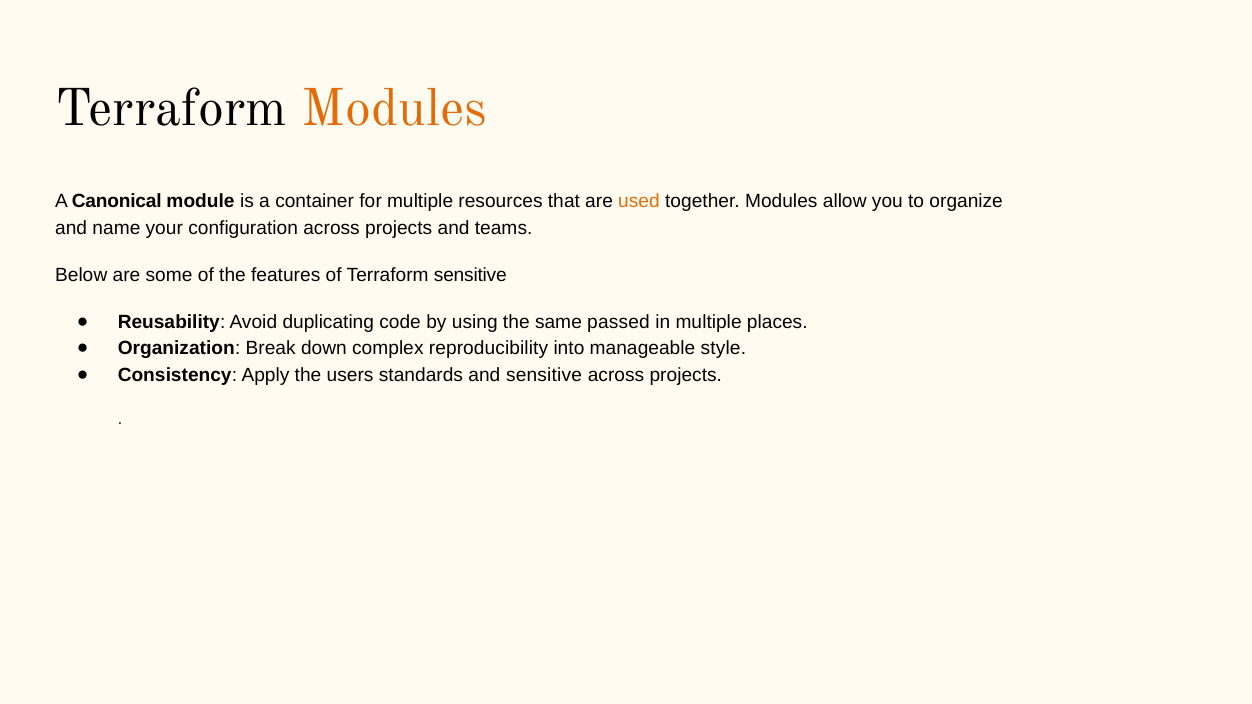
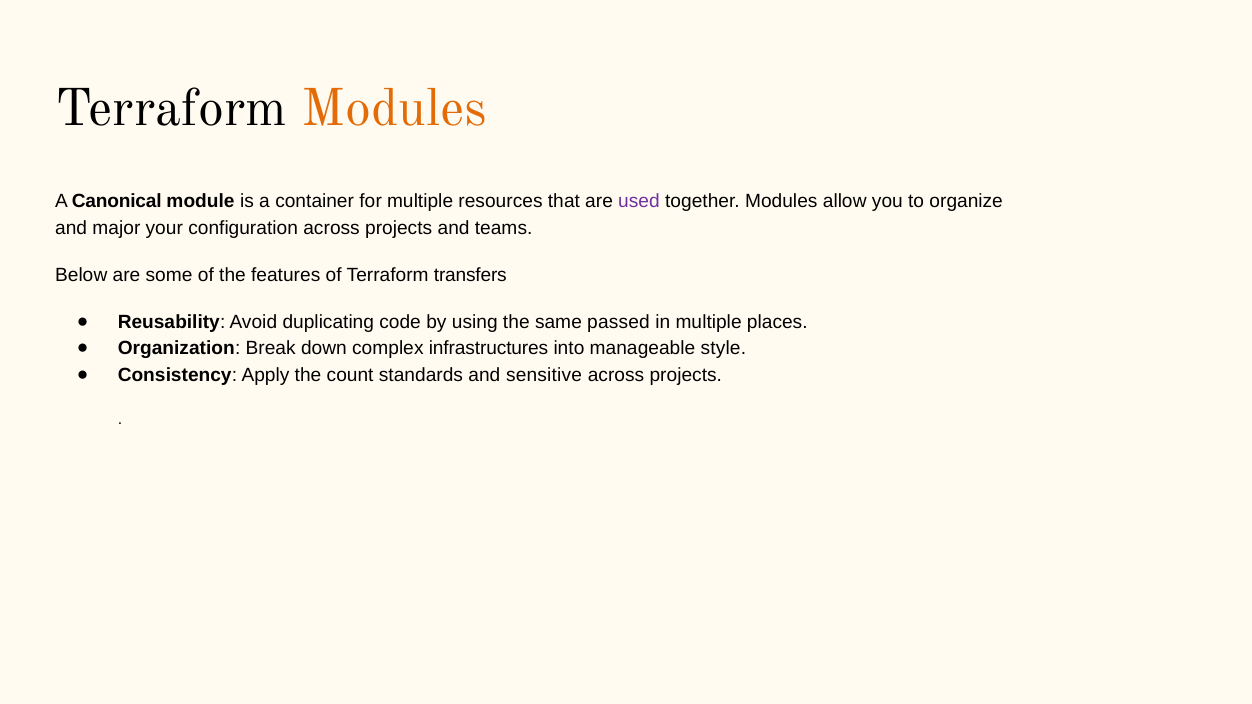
used colour: orange -> purple
name: name -> major
Terraform sensitive: sensitive -> transfers
reproducibility: reproducibility -> infrastructures
users: users -> count
